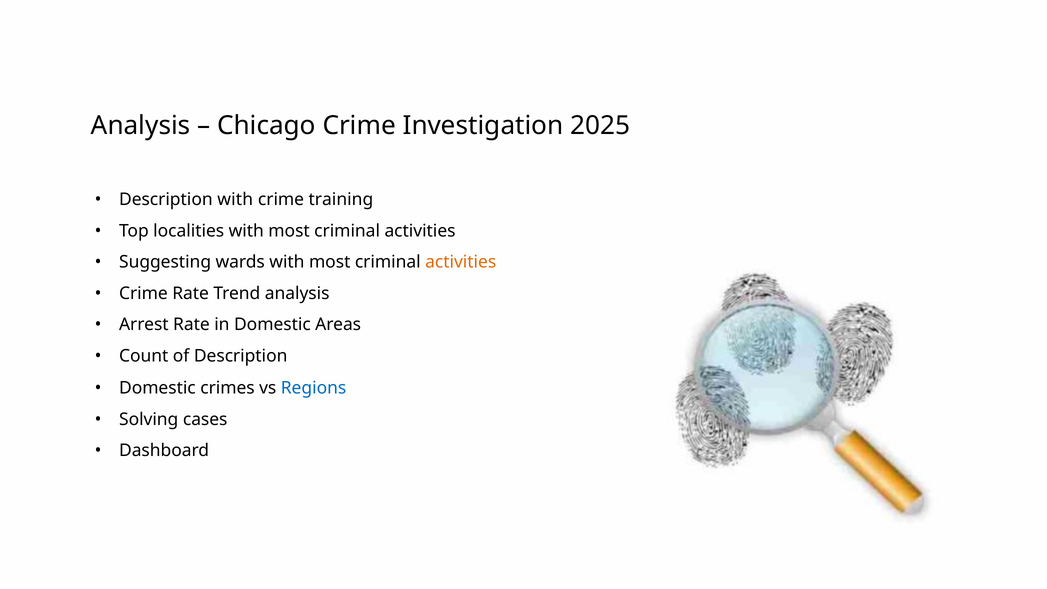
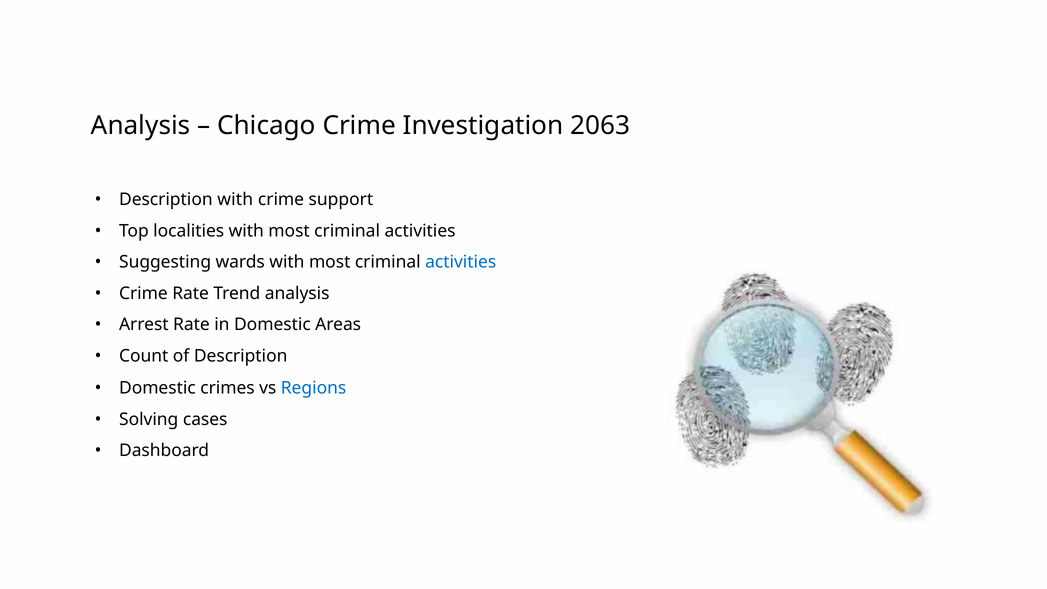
2025: 2025 -> 2063
training: training -> support
activities at (461, 262) colour: orange -> blue
